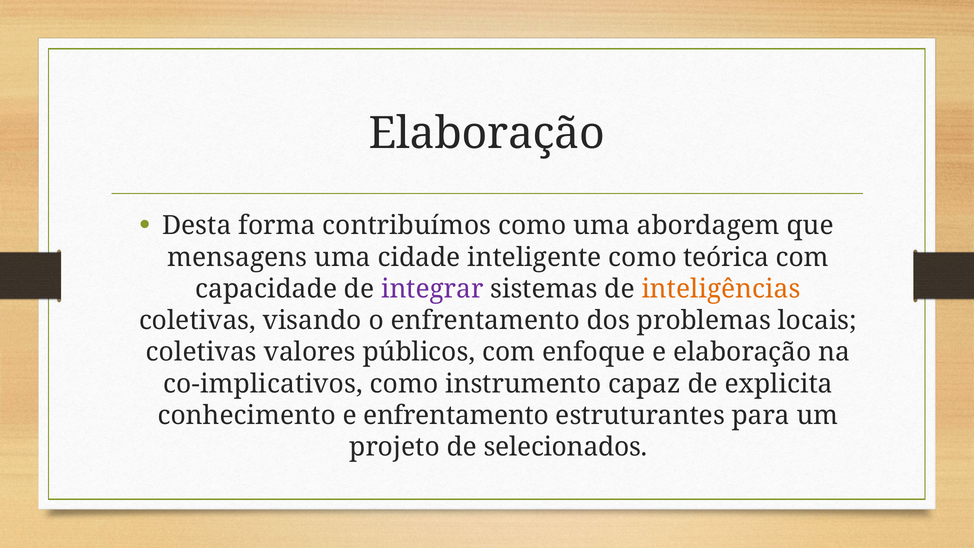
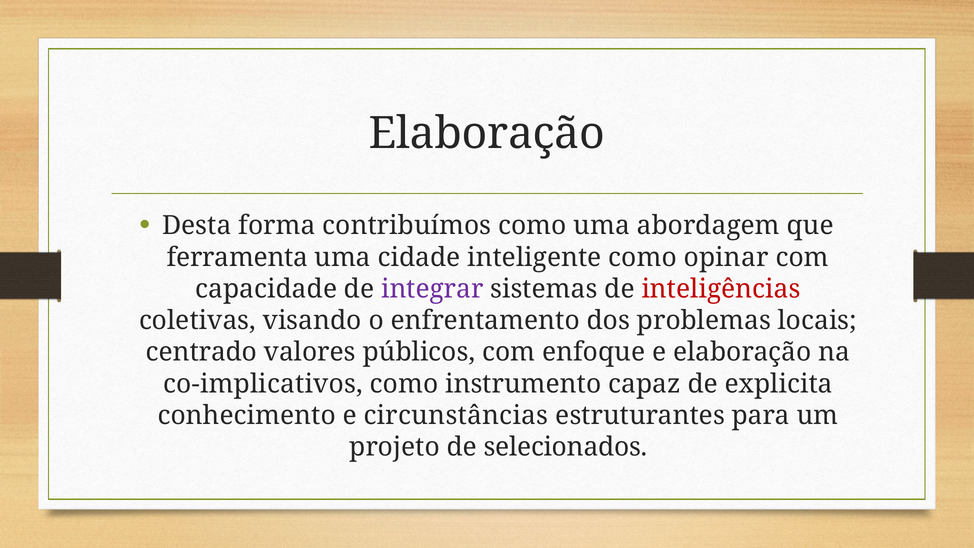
mensagens: mensagens -> ferramenta
teórica: teórica -> opinar
inteligências colour: orange -> red
coletivas at (201, 352): coletivas -> centrado
e enfrentamento: enfrentamento -> circunstâncias
